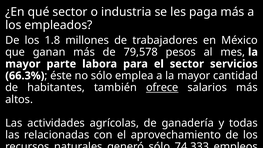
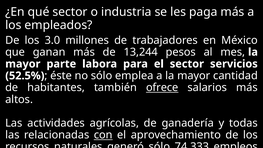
1.8: 1.8 -> 3.0
79,578: 79,578 -> 13,244
66.3%: 66.3% -> 52.5%
con at (103, 135) underline: none -> present
